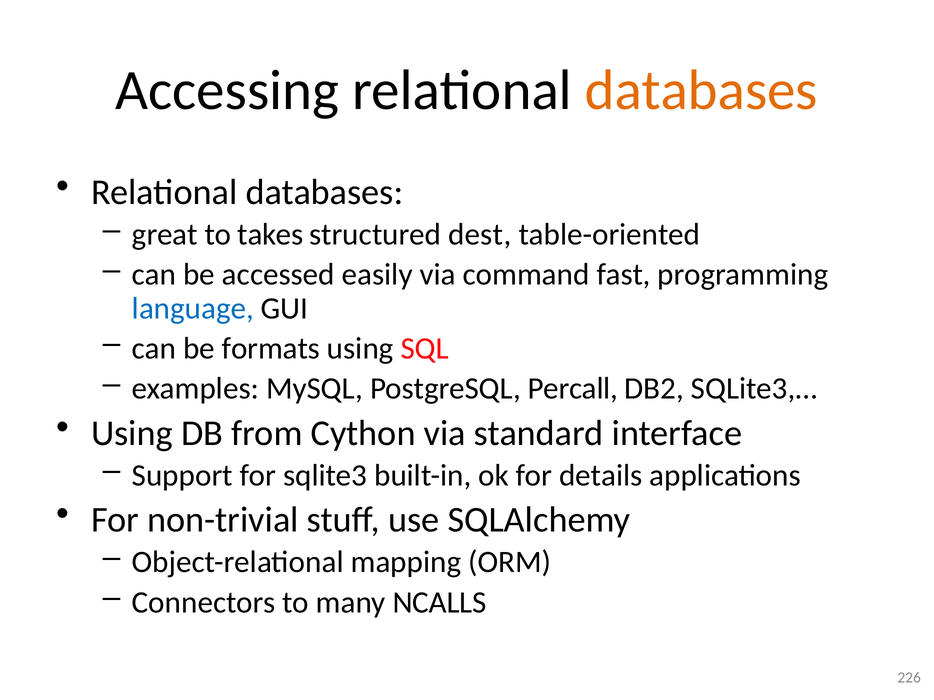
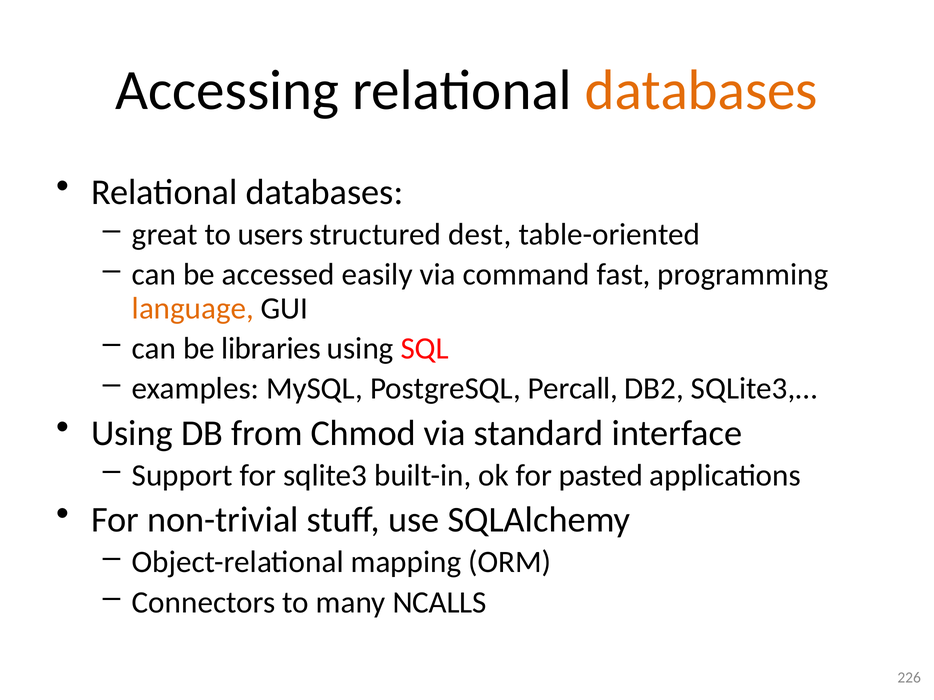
takes: takes -> users
language colour: blue -> orange
formats: formats -> libraries
Cython: Cython -> Chmod
details: details -> pasted
